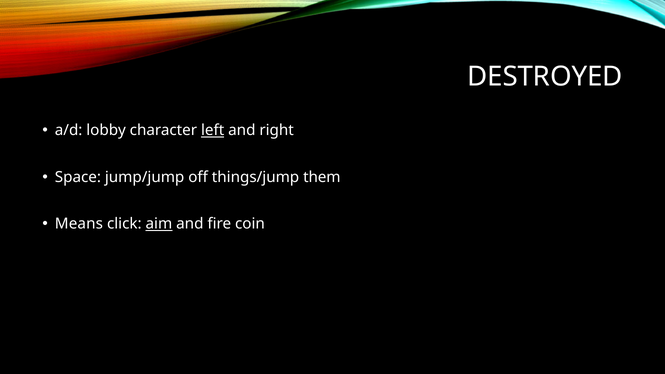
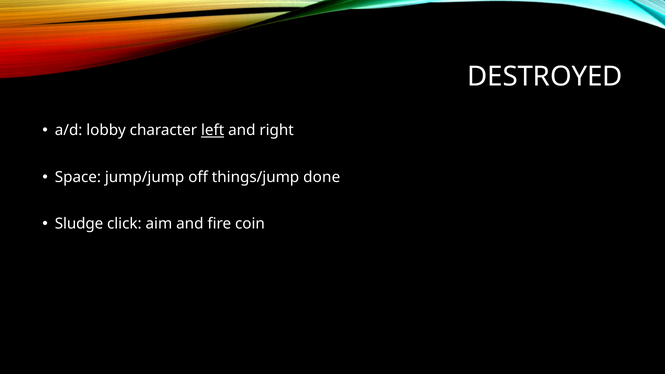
them: them -> done
Means: Means -> Sludge
aim underline: present -> none
